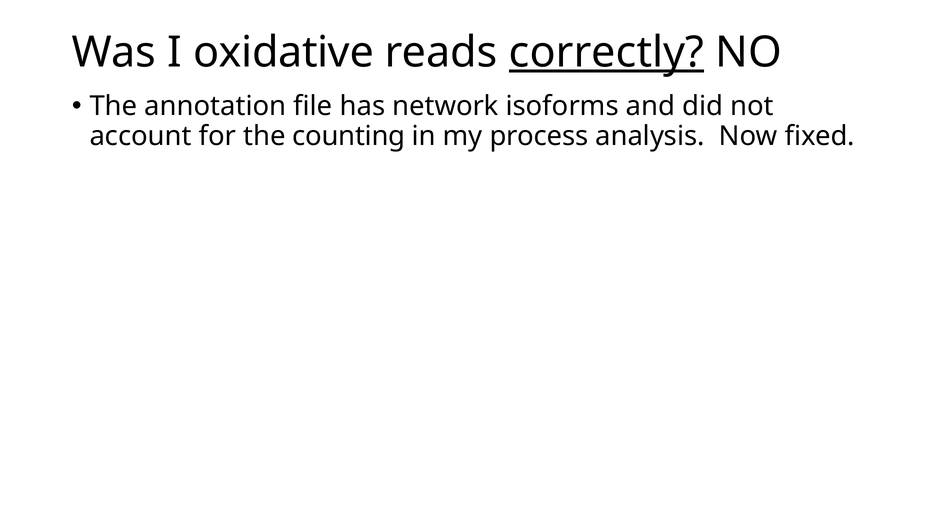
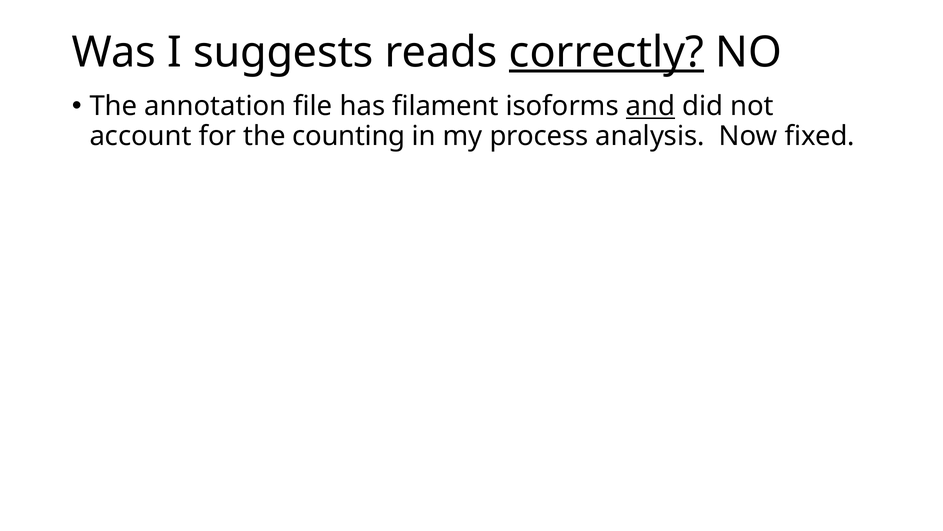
oxidative: oxidative -> suggests
network: network -> filament
and underline: none -> present
